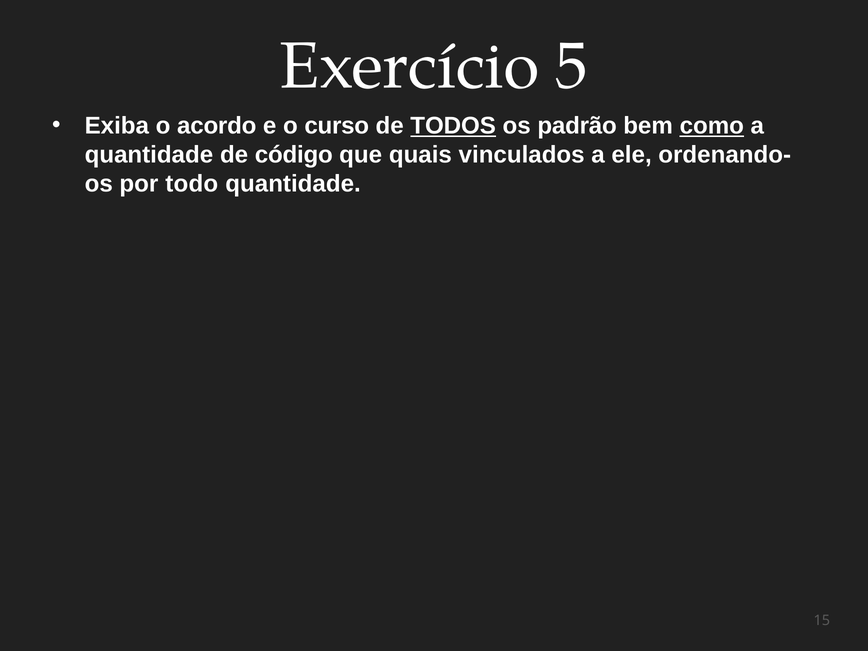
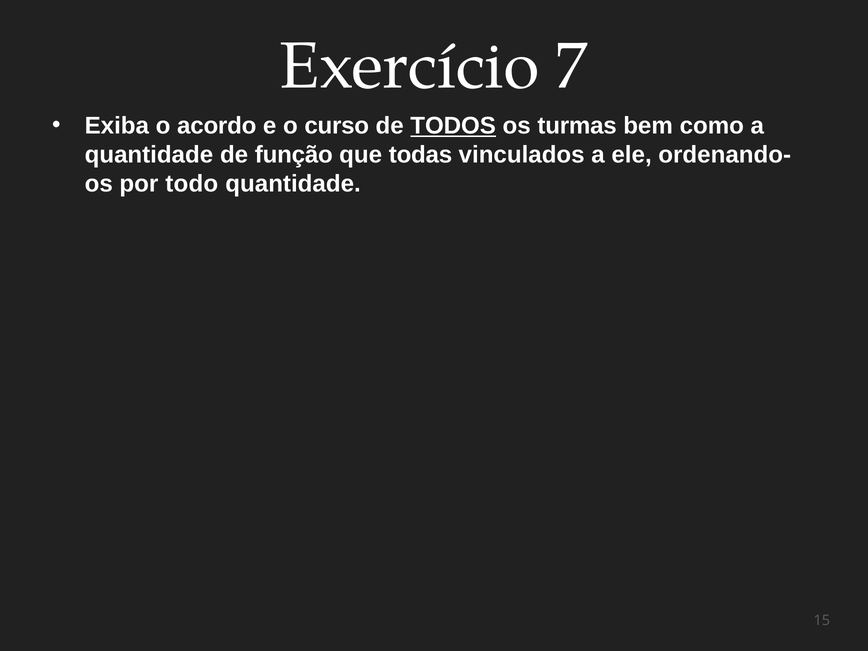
5: 5 -> 7
padrão: padrão -> turmas
como underline: present -> none
código: código -> função
quais: quais -> todas
